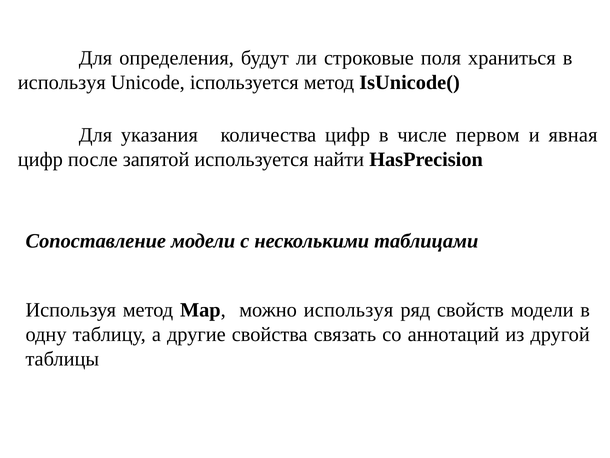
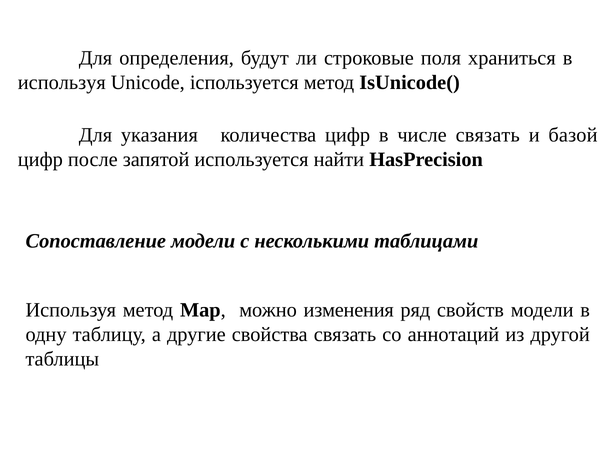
числе первом: первом -> связать
явная: явная -> базой
можно используя: используя -> изменения
